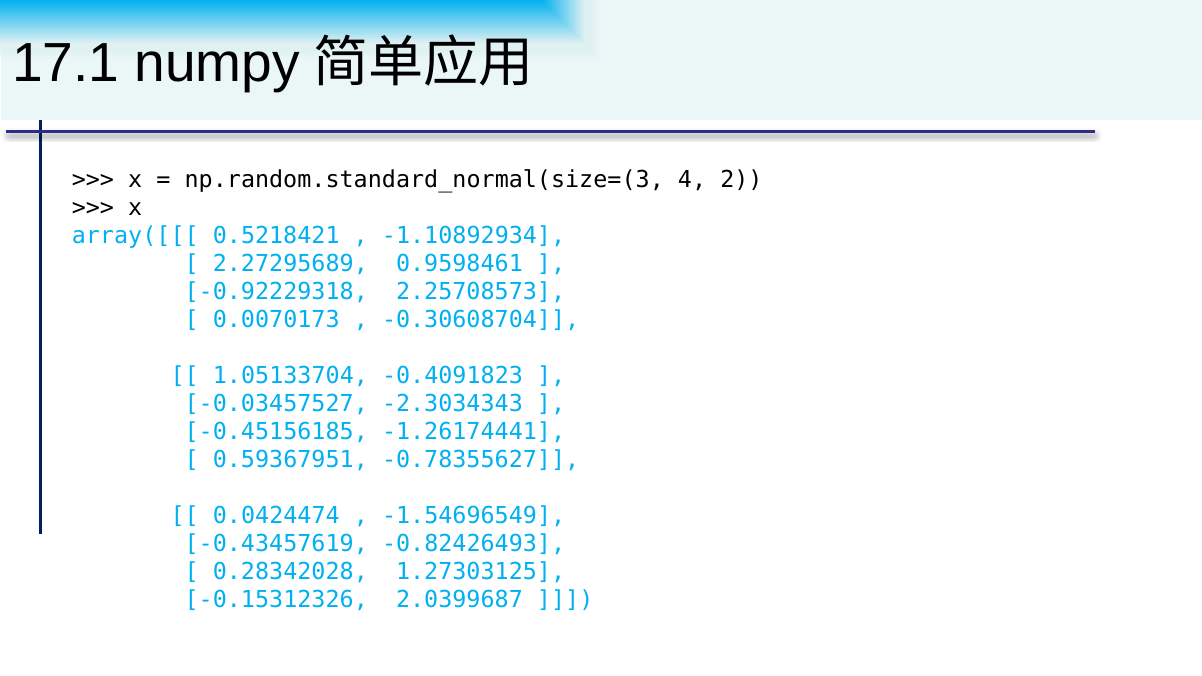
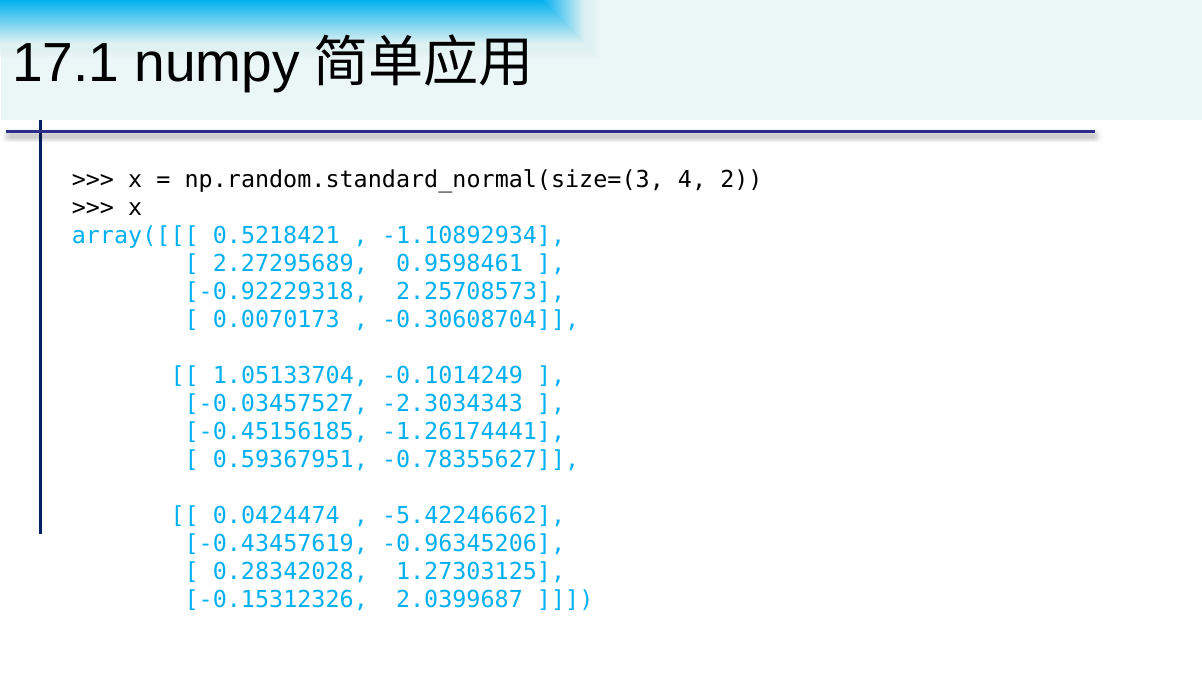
-0.4091823: -0.4091823 -> -0.1014249
-1.54696549: -1.54696549 -> -5.42246662
-0.82426493: -0.82426493 -> -0.96345206
